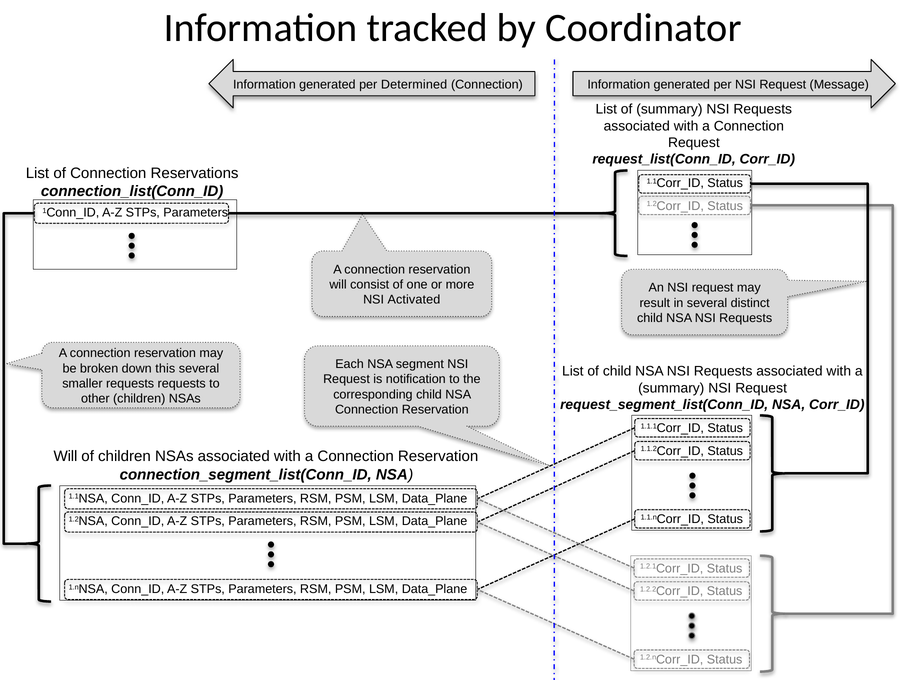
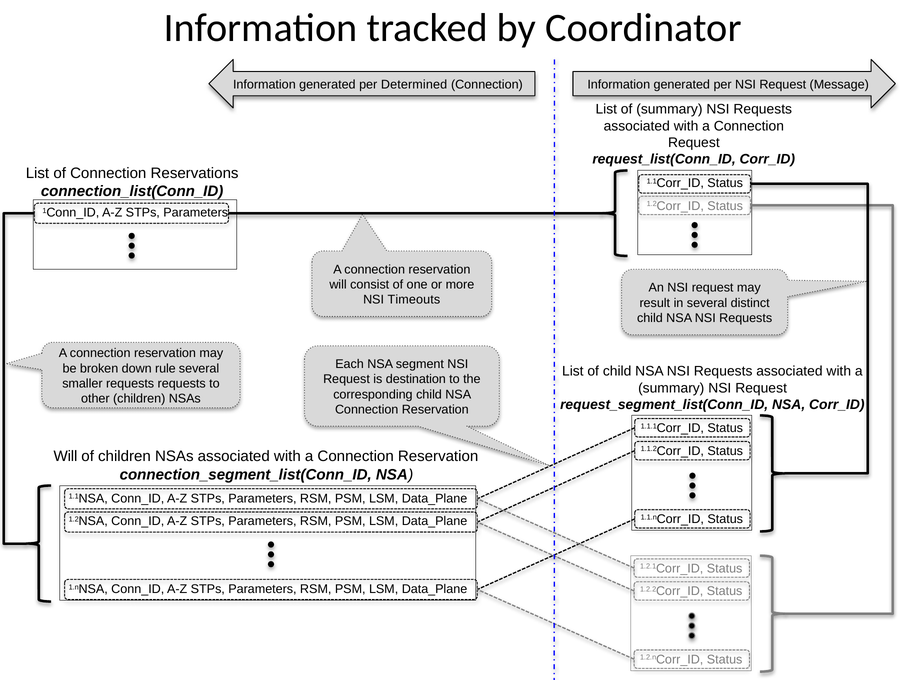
Activated: Activated -> Timeouts
this: this -> rule
notification: notification -> destination
